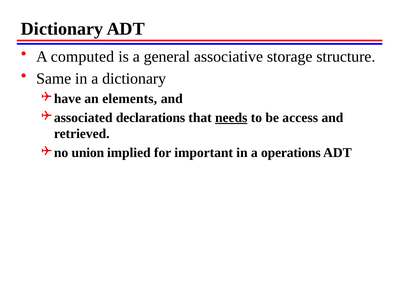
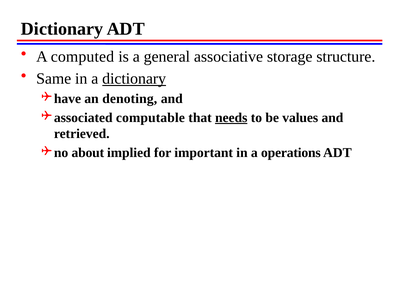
dictionary at (134, 79) underline: none -> present
elements: elements -> denoting
declarations: declarations -> computable
access: access -> values
union: union -> about
